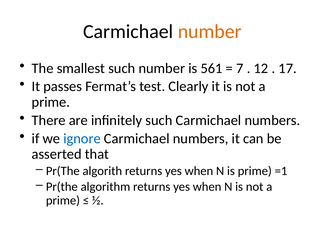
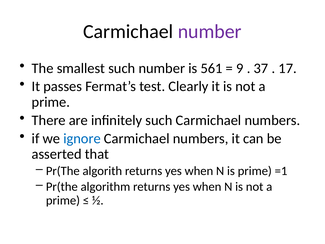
number at (210, 31) colour: orange -> purple
7: 7 -> 9
12: 12 -> 37
